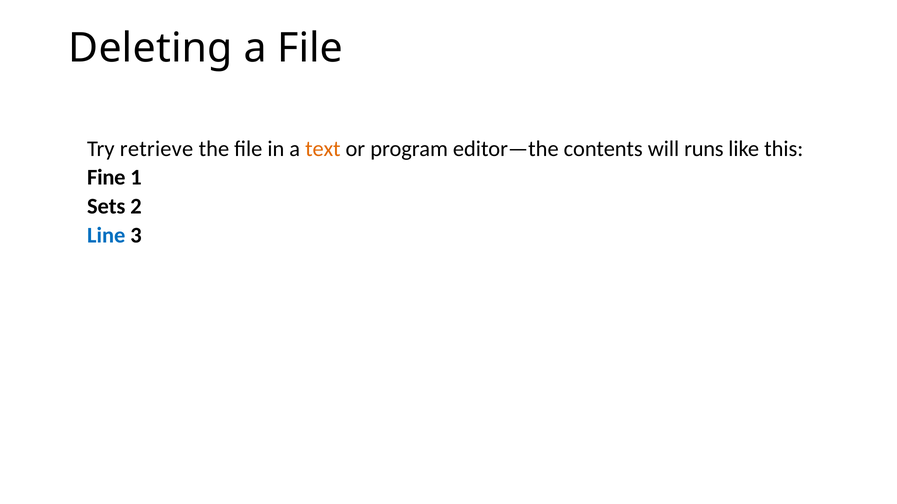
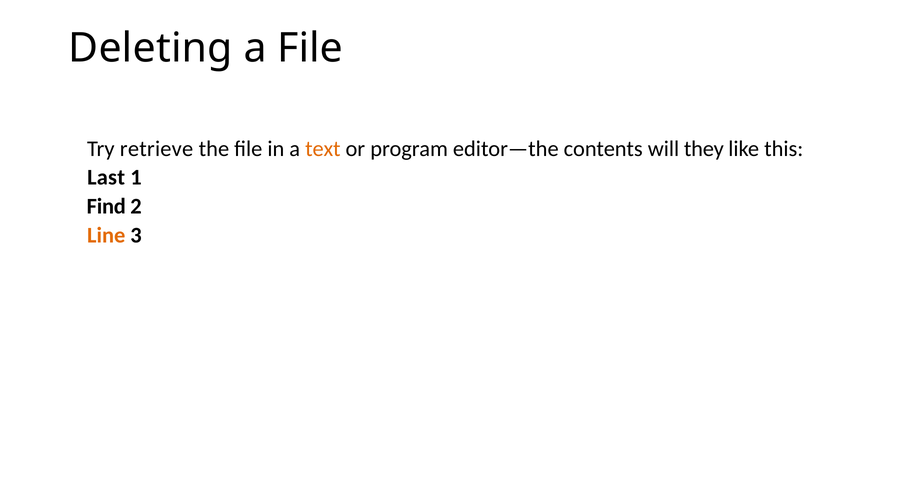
runs: runs -> they
Fine: Fine -> Last
Sets: Sets -> Find
Line colour: blue -> orange
